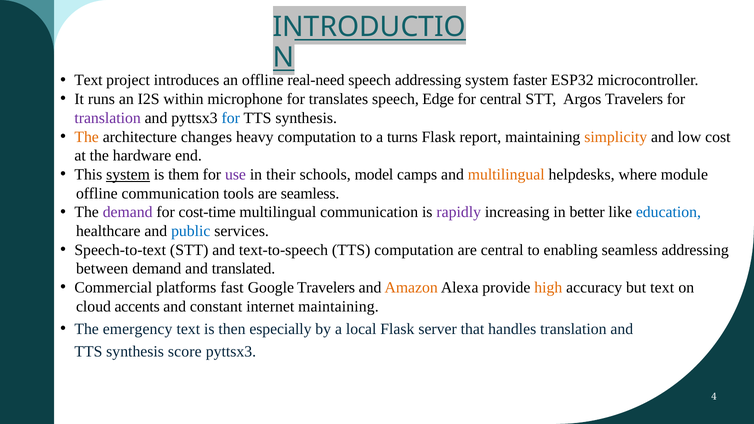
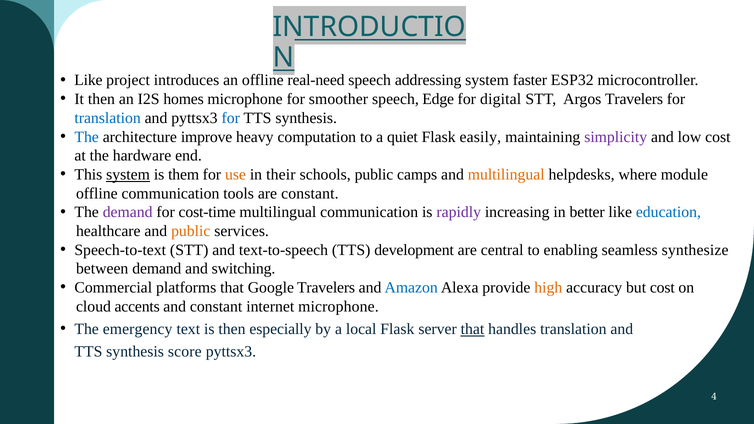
Text at (88, 80): Text -> Like
It runs: runs -> then
within: within -> homes
translates: translates -> smoother
for central: central -> digital
translation at (108, 118) colour: purple -> blue
The at (87, 137) colour: orange -> blue
changes: changes -> improve
turns: turns -> quiet
report: report -> easily
simplicity colour: orange -> purple
use colour: purple -> orange
schools model: model -> public
are seamless: seamless -> constant
public at (191, 231) colour: blue -> orange
TTS computation: computation -> development
seamless addressing: addressing -> synthesize
translated: translated -> switching
platforms fast: fast -> that
Amazon colour: orange -> blue
but text: text -> cost
internet maintaining: maintaining -> microphone
that at (473, 329) underline: none -> present
